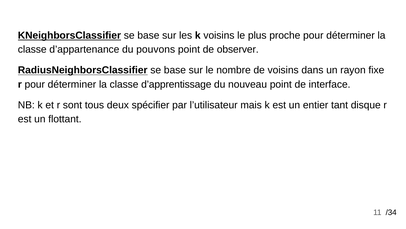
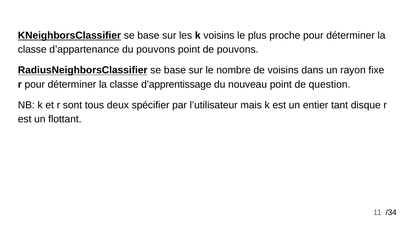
de observer: observer -> pouvons
interface: interface -> question
